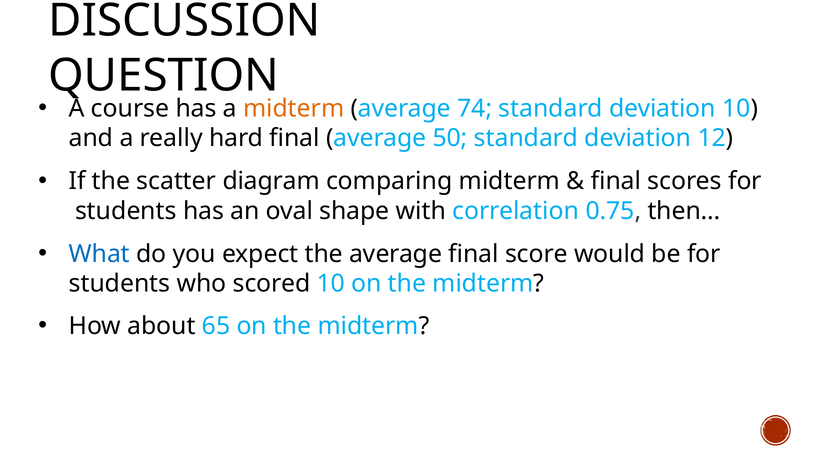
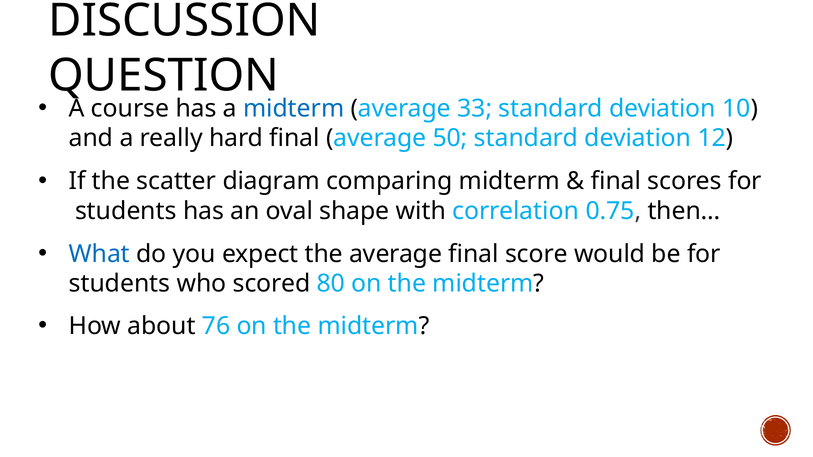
midterm at (294, 109) colour: orange -> blue
74: 74 -> 33
scored 10: 10 -> 80
65: 65 -> 76
